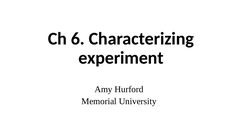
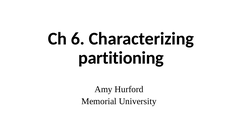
experiment: experiment -> partitioning
